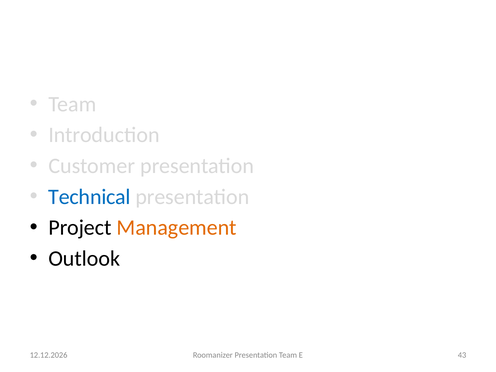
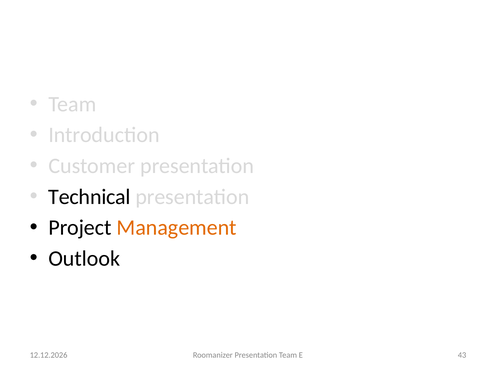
Technical colour: blue -> black
